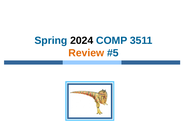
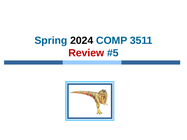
Review colour: orange -> red
